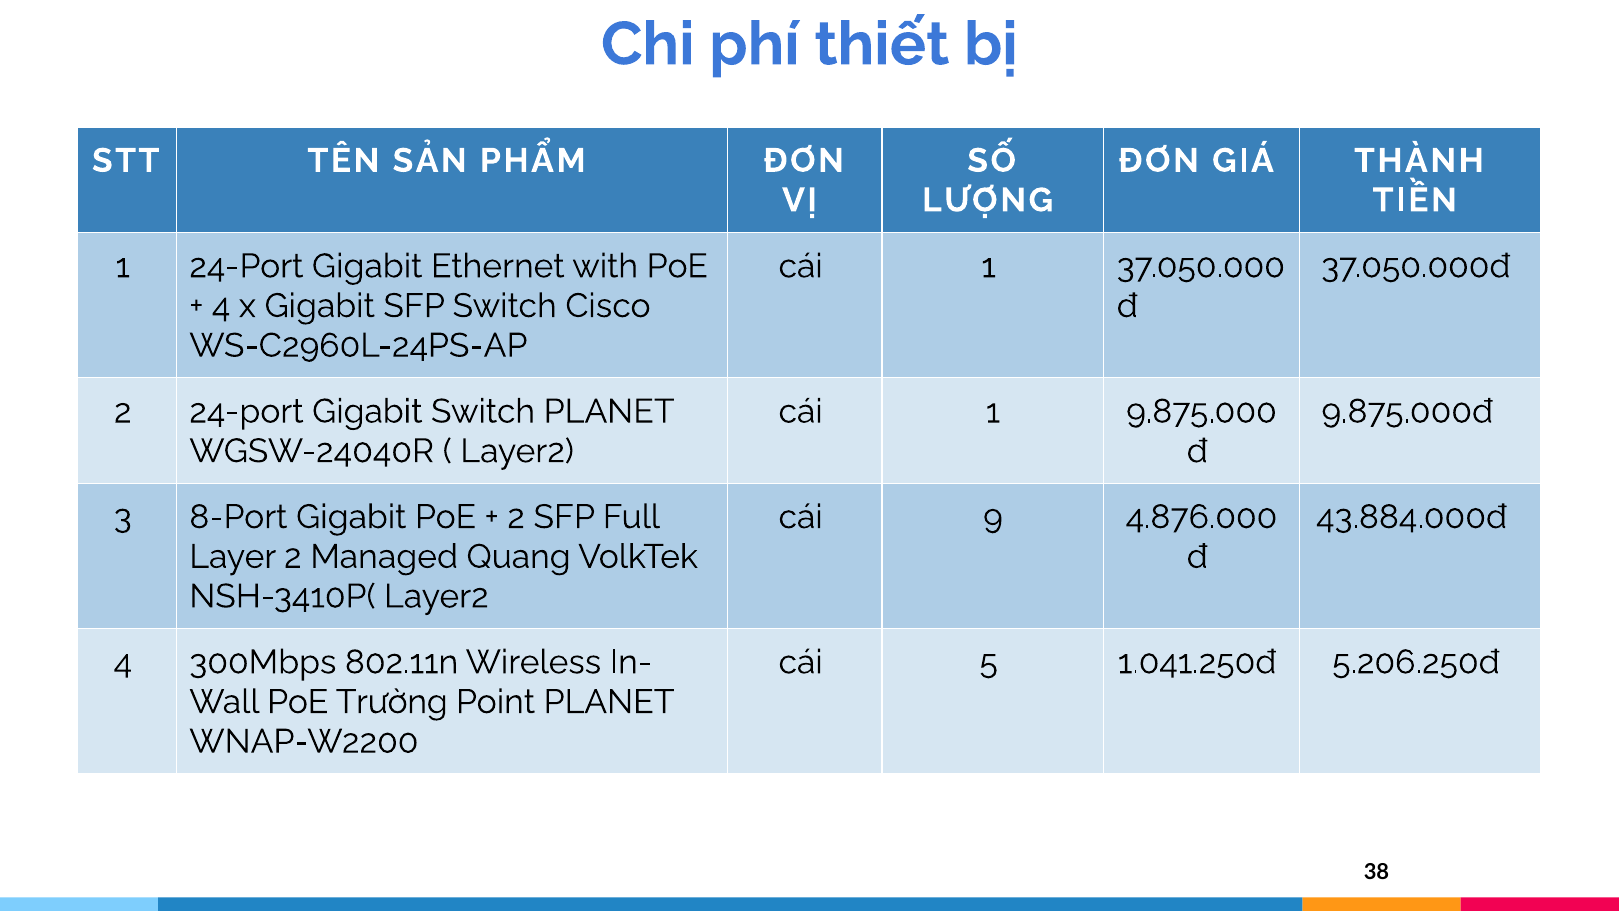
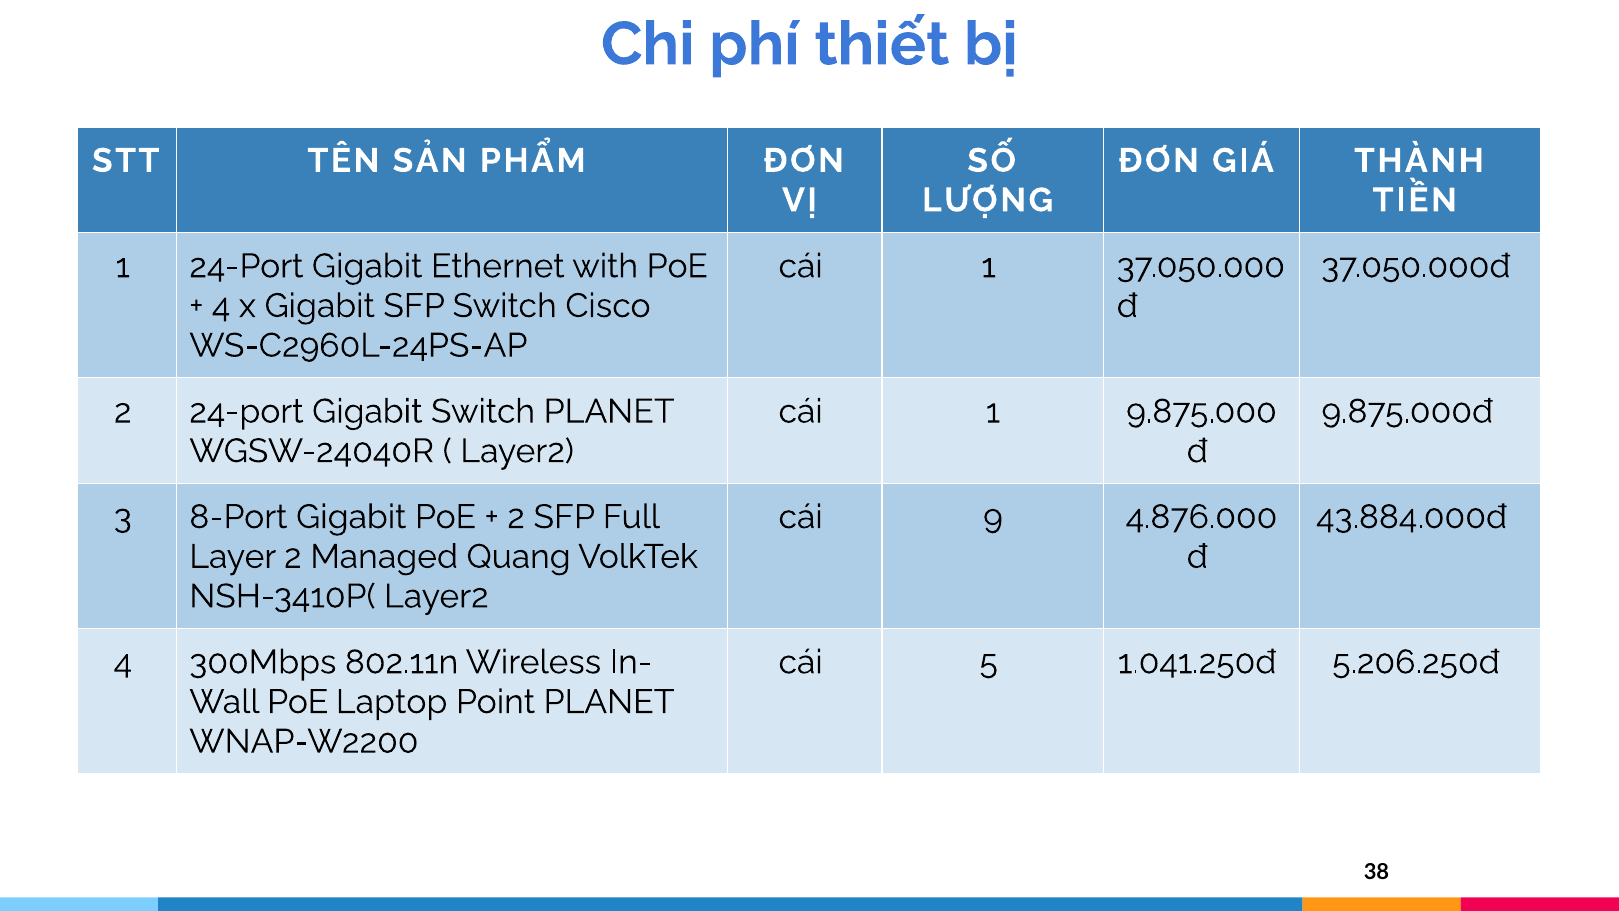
Trường: Trường -> Laptop
